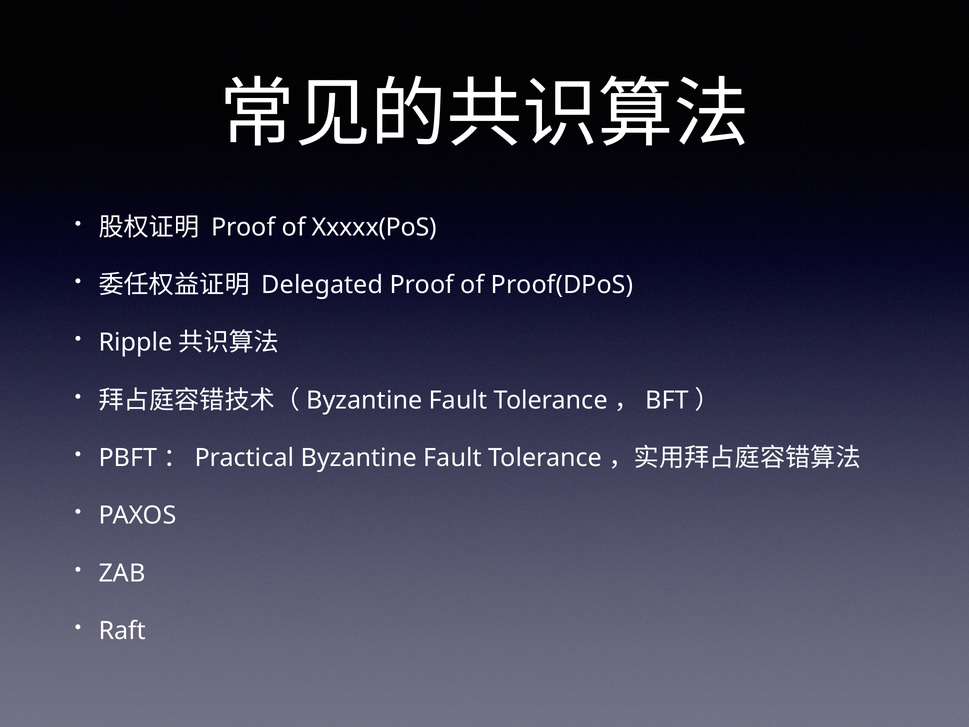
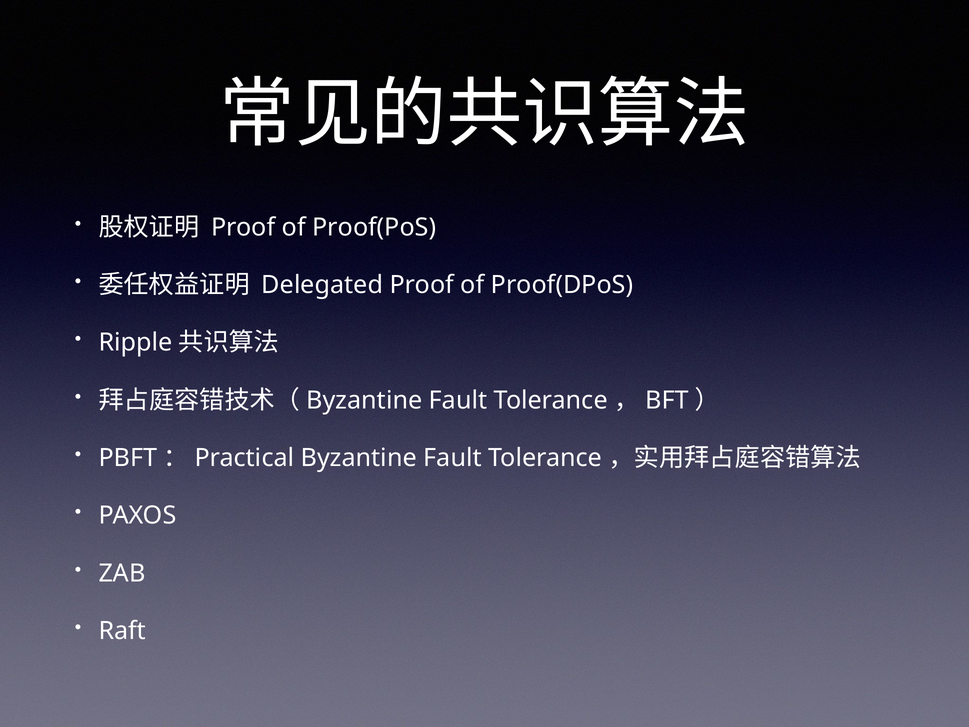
Xxxxx(PoS: Xxxxx(PoS -> Proof(PoS
